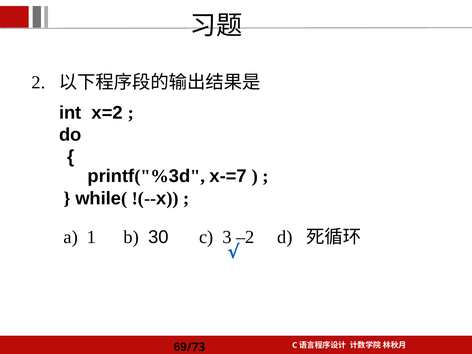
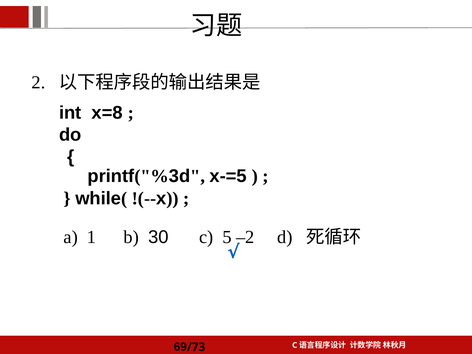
x=2: x=2 -> x=8
x-=7: x-=7 -> x-=5
3: 3 -> 5
